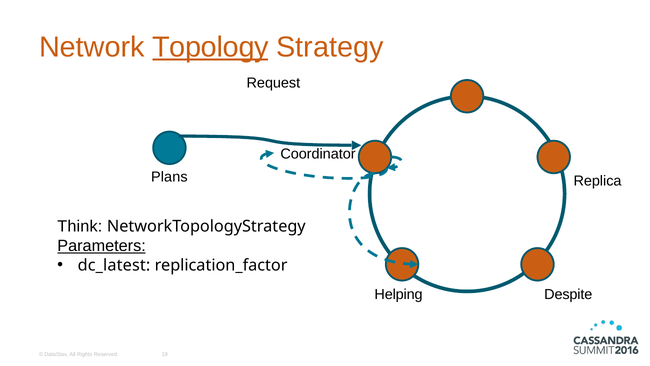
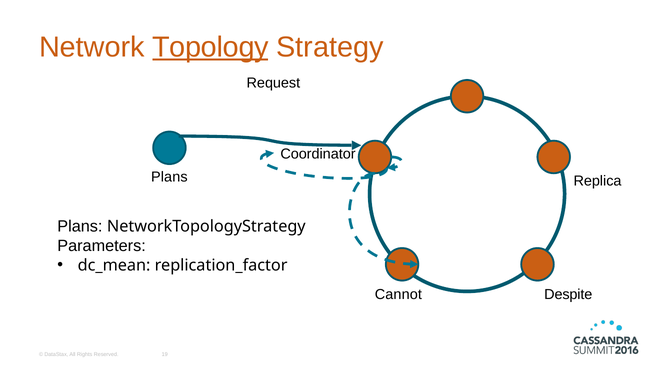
Think at (80, 226): Think -> Plans
Parameters underline: present -> none
dc_latest: dc_latest -> dc_mean
Helping: Helping -> Cannot
